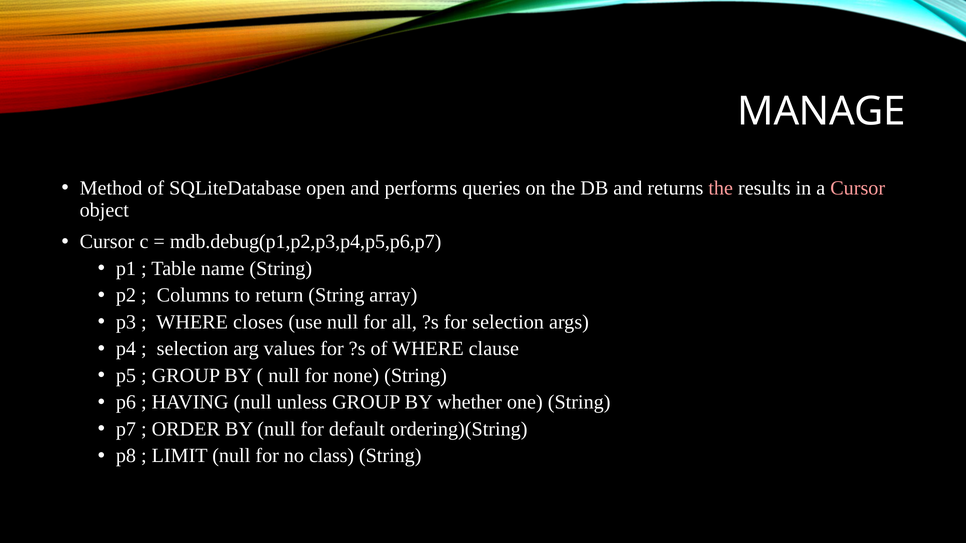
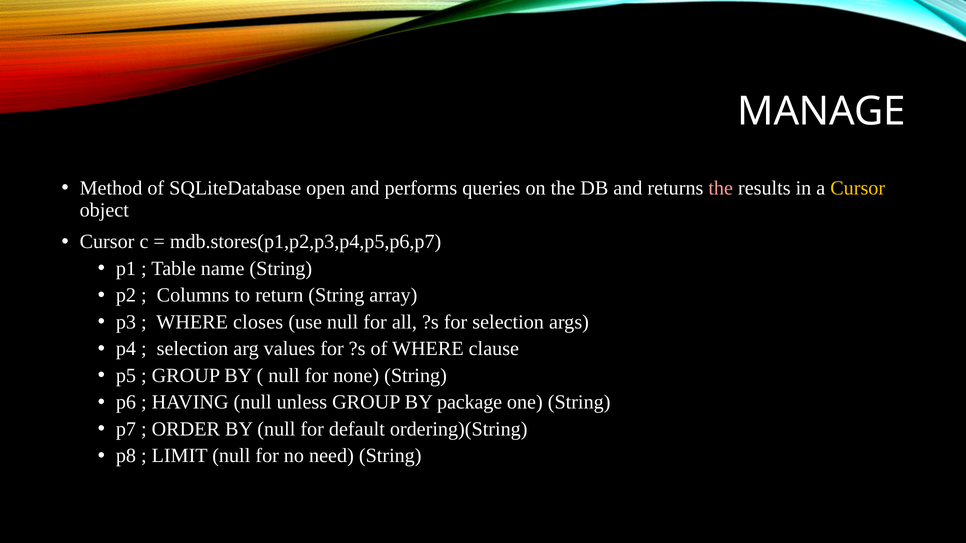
Cursor at (858, 188) colour: pink -> yellow
mdb.debug(p1,p2,p3,p4,p5,p6,p7: mdb.debug(p1,p2,p3,p4,p5,p6,p7 -> mdb.stores(p1,p2,p3,p4,p5,p6,p7
whether: whether -> package
class: class -> need
